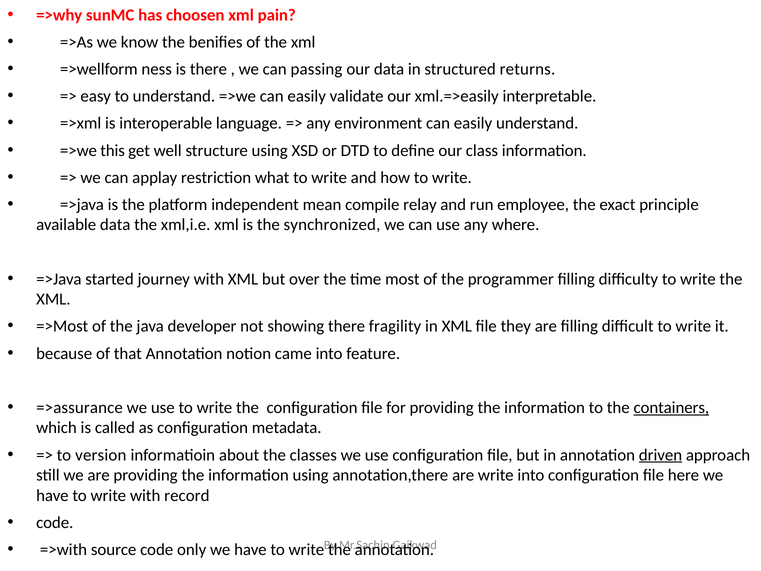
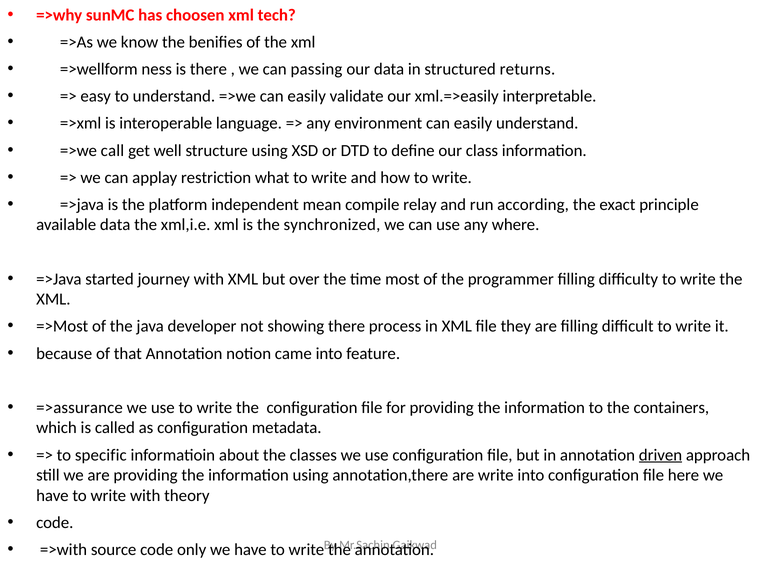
pain: pain -> tech
this: this -> call
employee: employee -> according
fragility: fragility -> process
containers underline: present -> none
version: version -> specific
record: record -> theory
